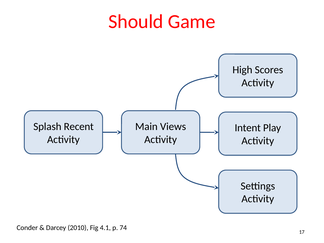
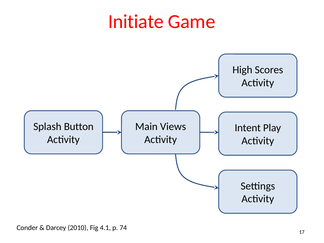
Should: Should -> Initiate
Recent: Recent -> Button
